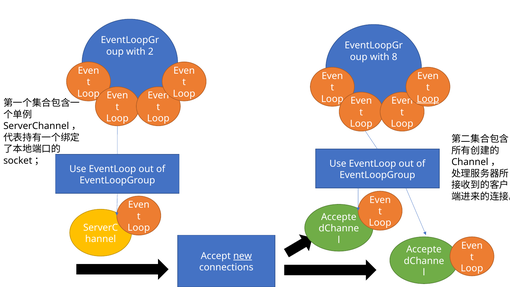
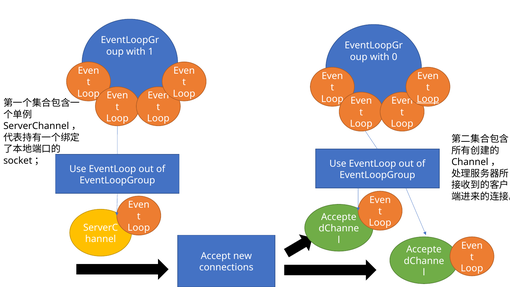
2: 2 -> 1
8: 8 -> 0
new underline: present -> none
